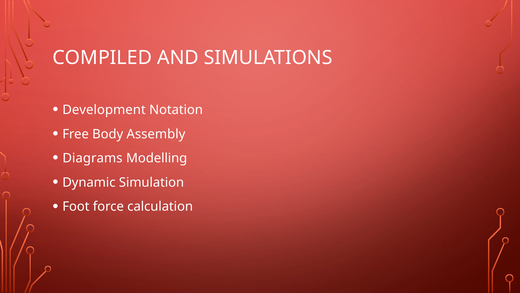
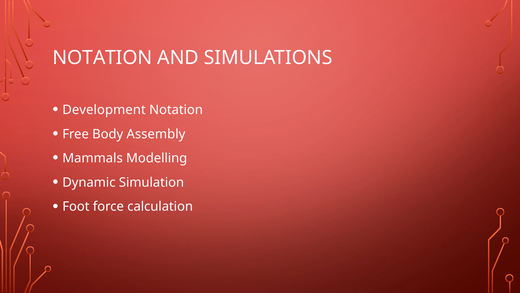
COMPILED at (102, 58): COMPILED -> NOTATION
Diagrams: Diagrams -> Mammals
